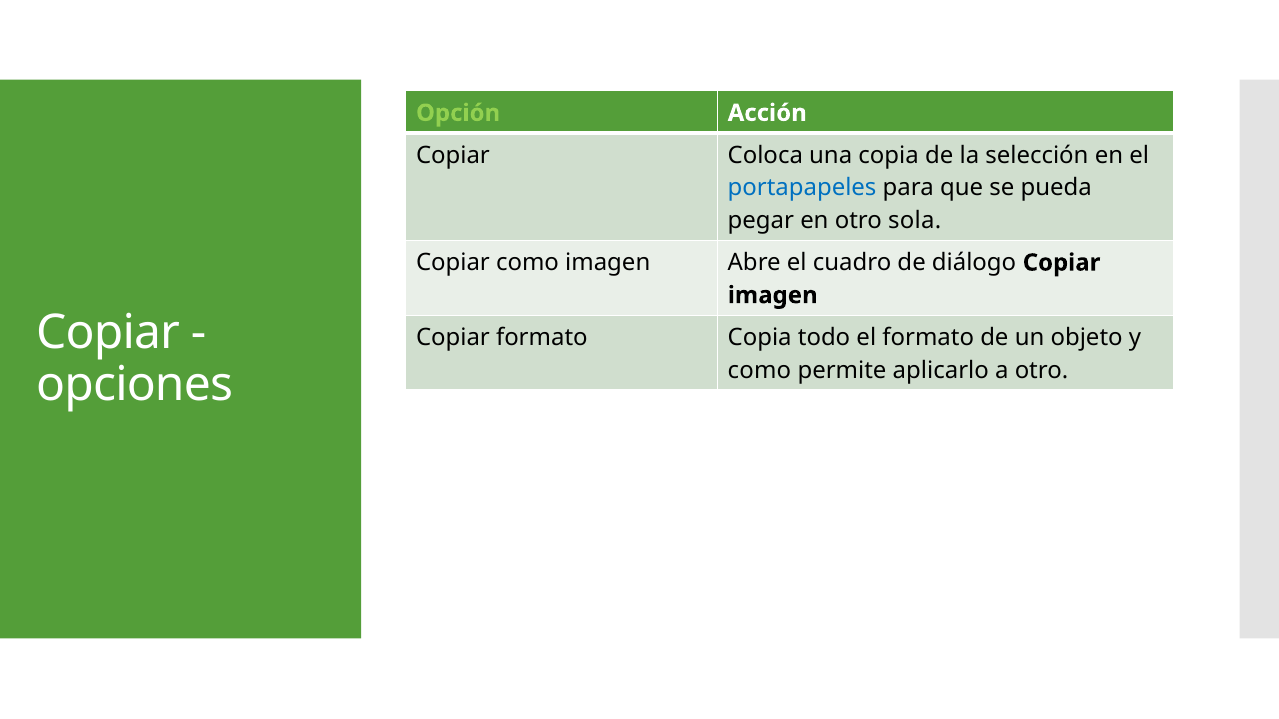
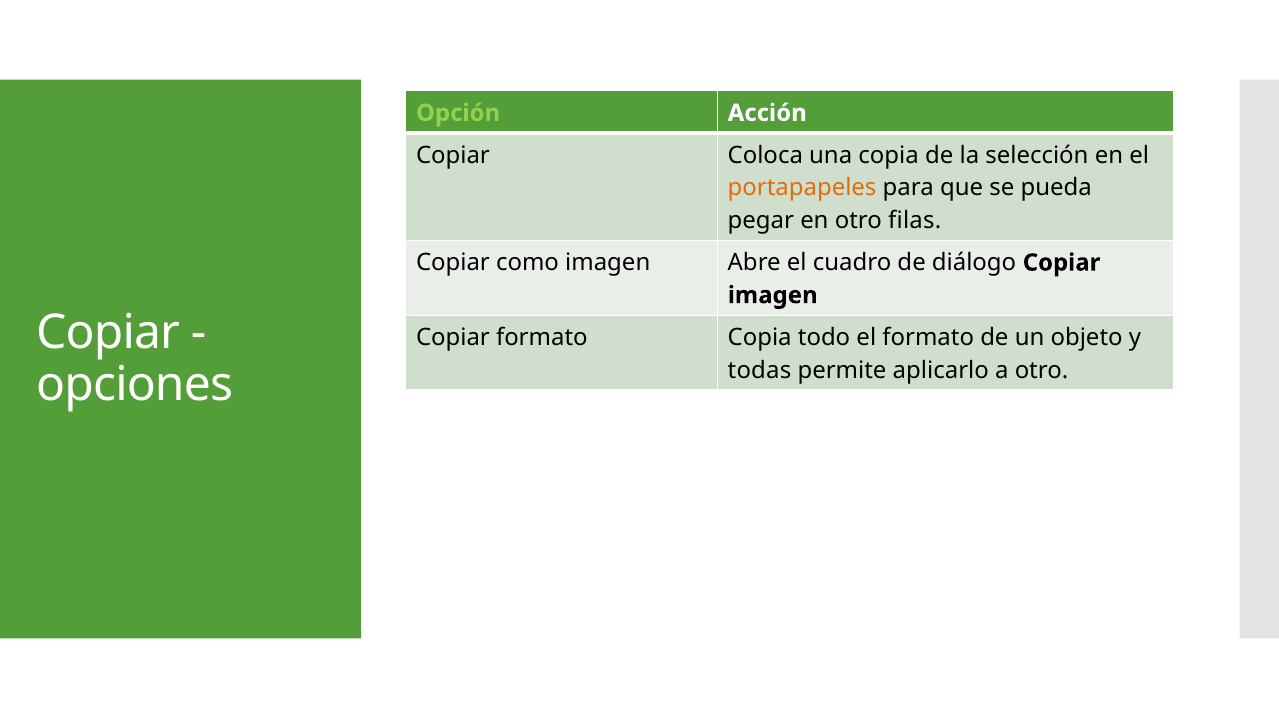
portapapeles colour: blue -> orange
sola: sola -> filas
como at (759, 370): como -> todas
